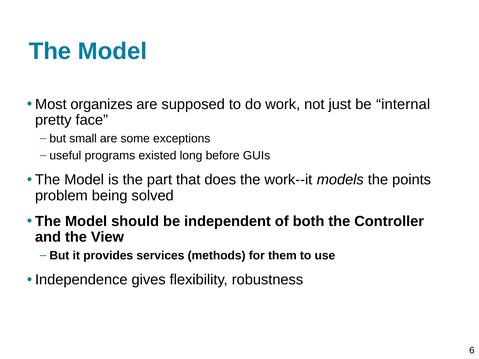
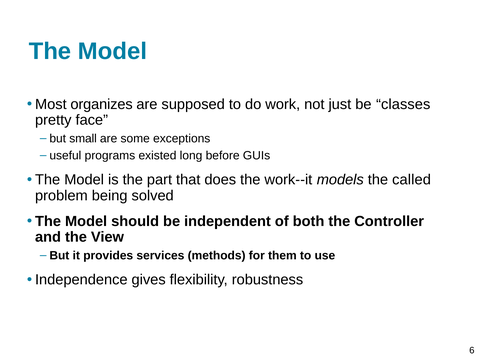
internal: internal -> classes
points: points -> called
